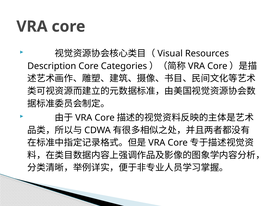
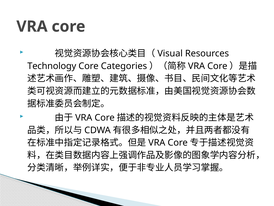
Description: Description -> Technology
